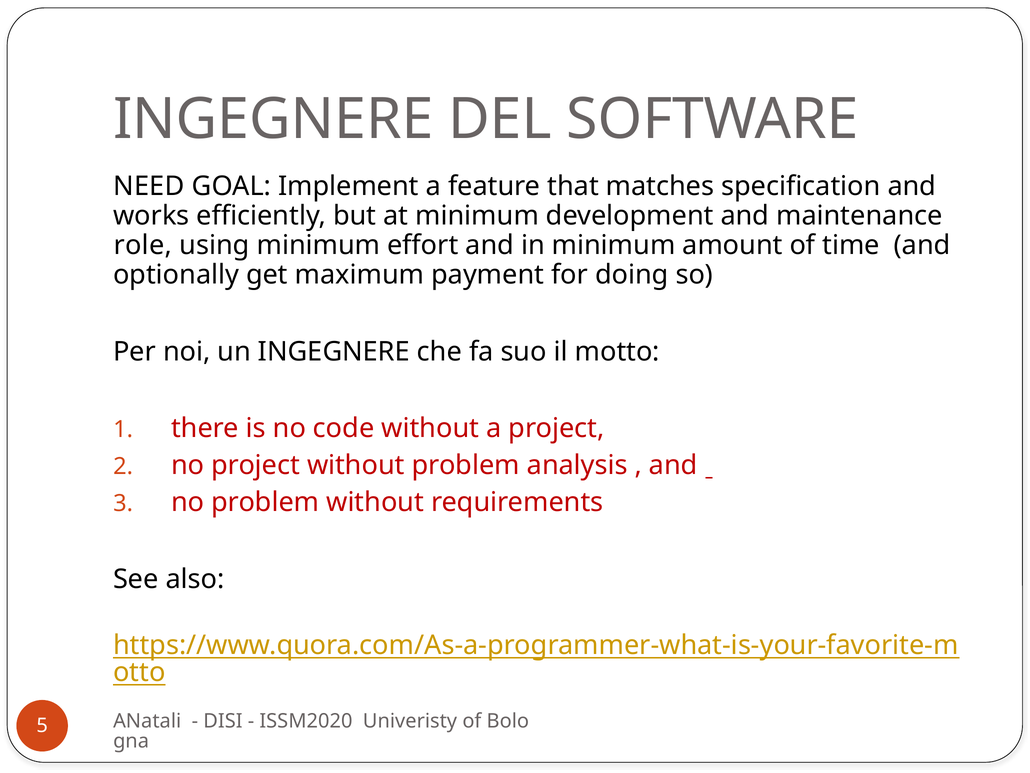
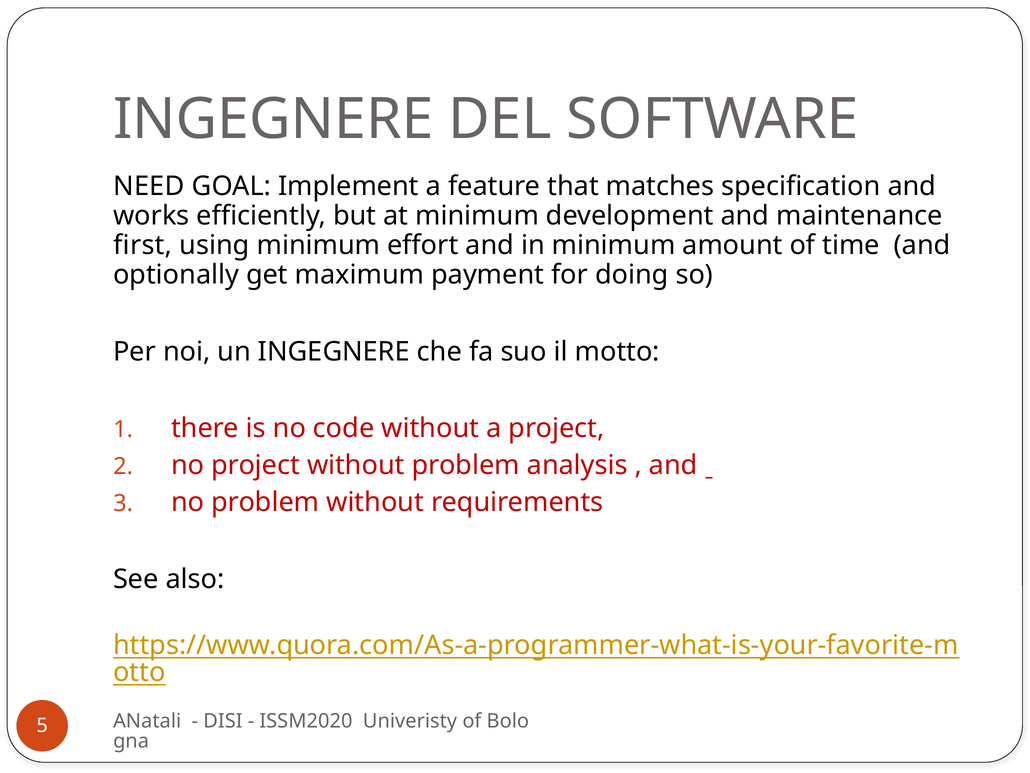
role: role -> first
